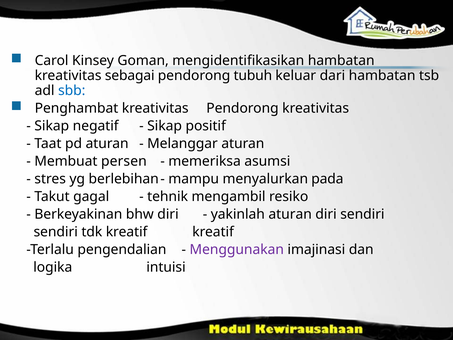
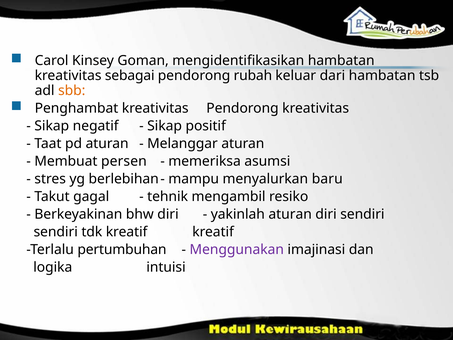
tubuh: tubuh -> rubah
sbb colour: blue -> orange
pada: pada -> baru
pengendalian: pengendalian -> pertumbuhan
